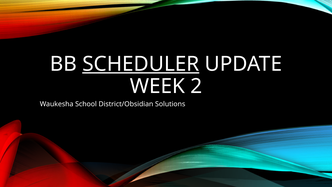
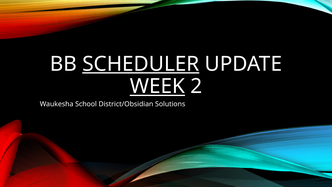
WEEK underline: none -> present
